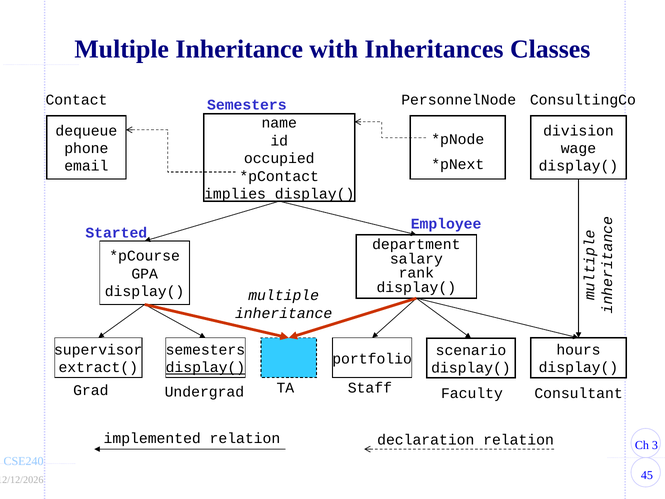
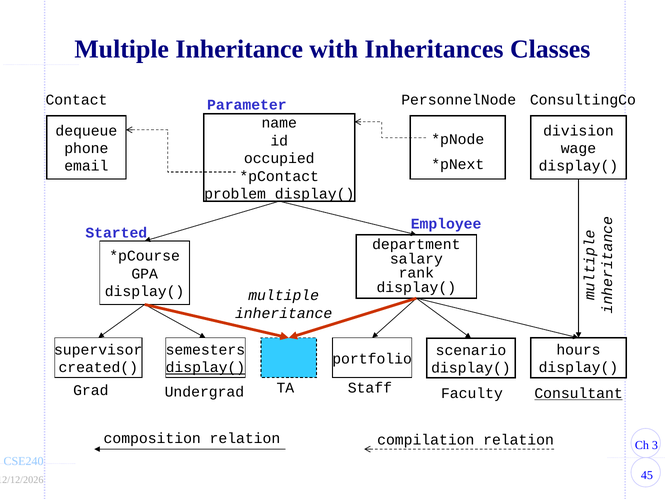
Semesters at (247, 105): Semesters -> Parameter
implies: implies -> problem
extract(: extract( -> created(
Consultant underline: none -> present
implemented: implemented -> composition
declaration: declaration -> compilation
